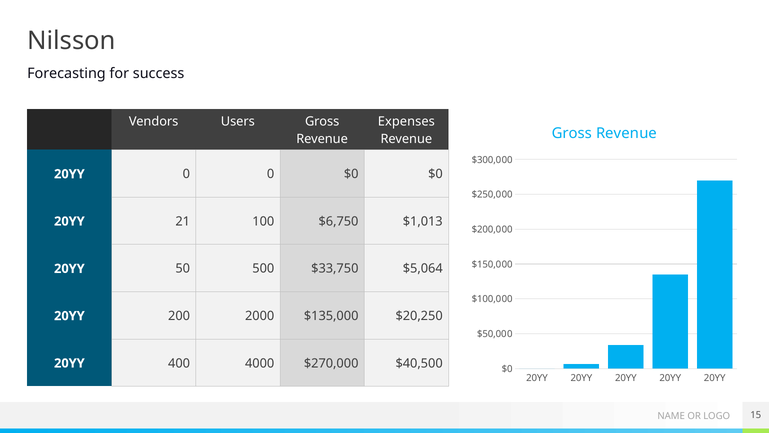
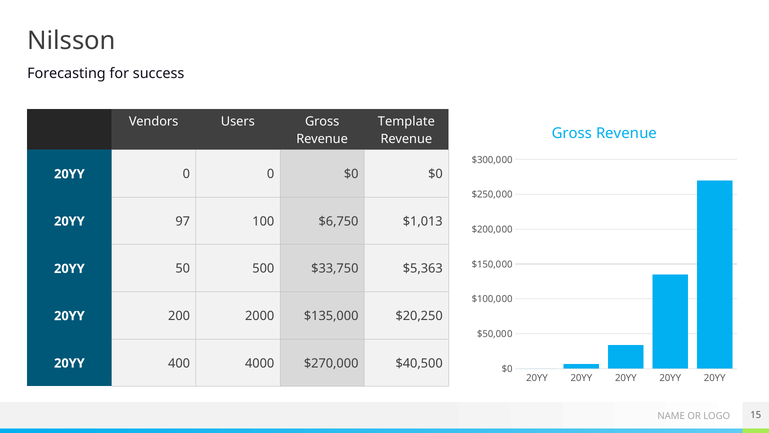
Expenses: Expenses -> Template
21: 21 -> 97
$5,064: $5,064 -> $5,363
